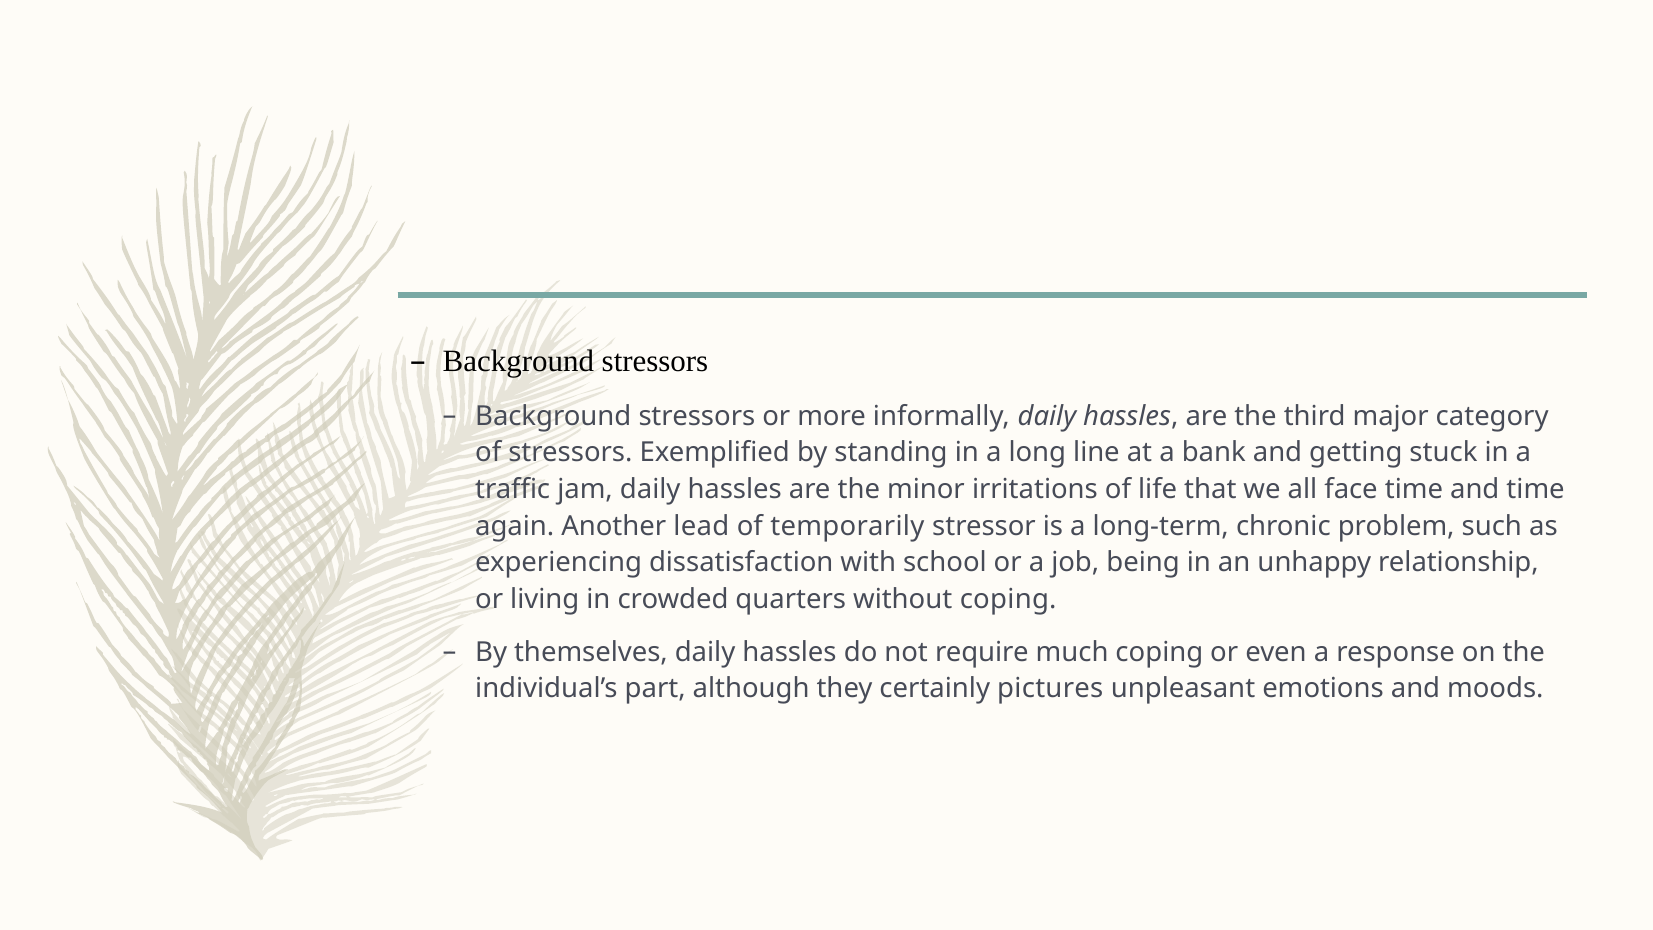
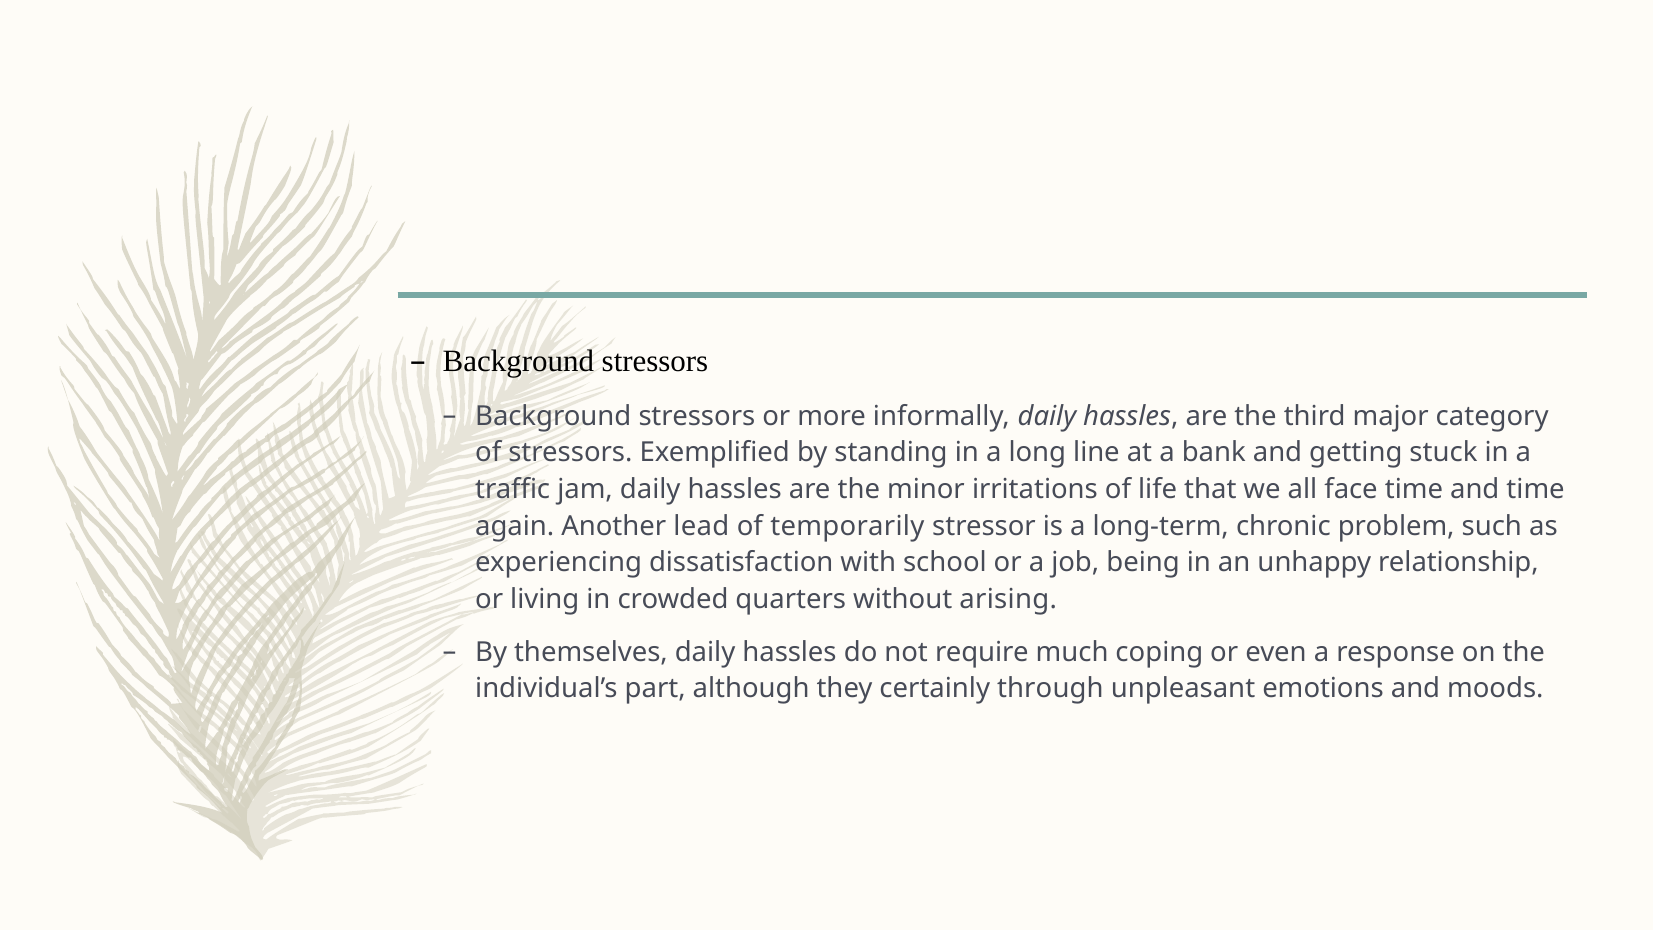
without coping: coping -> arising
pictures: pictures -> through
